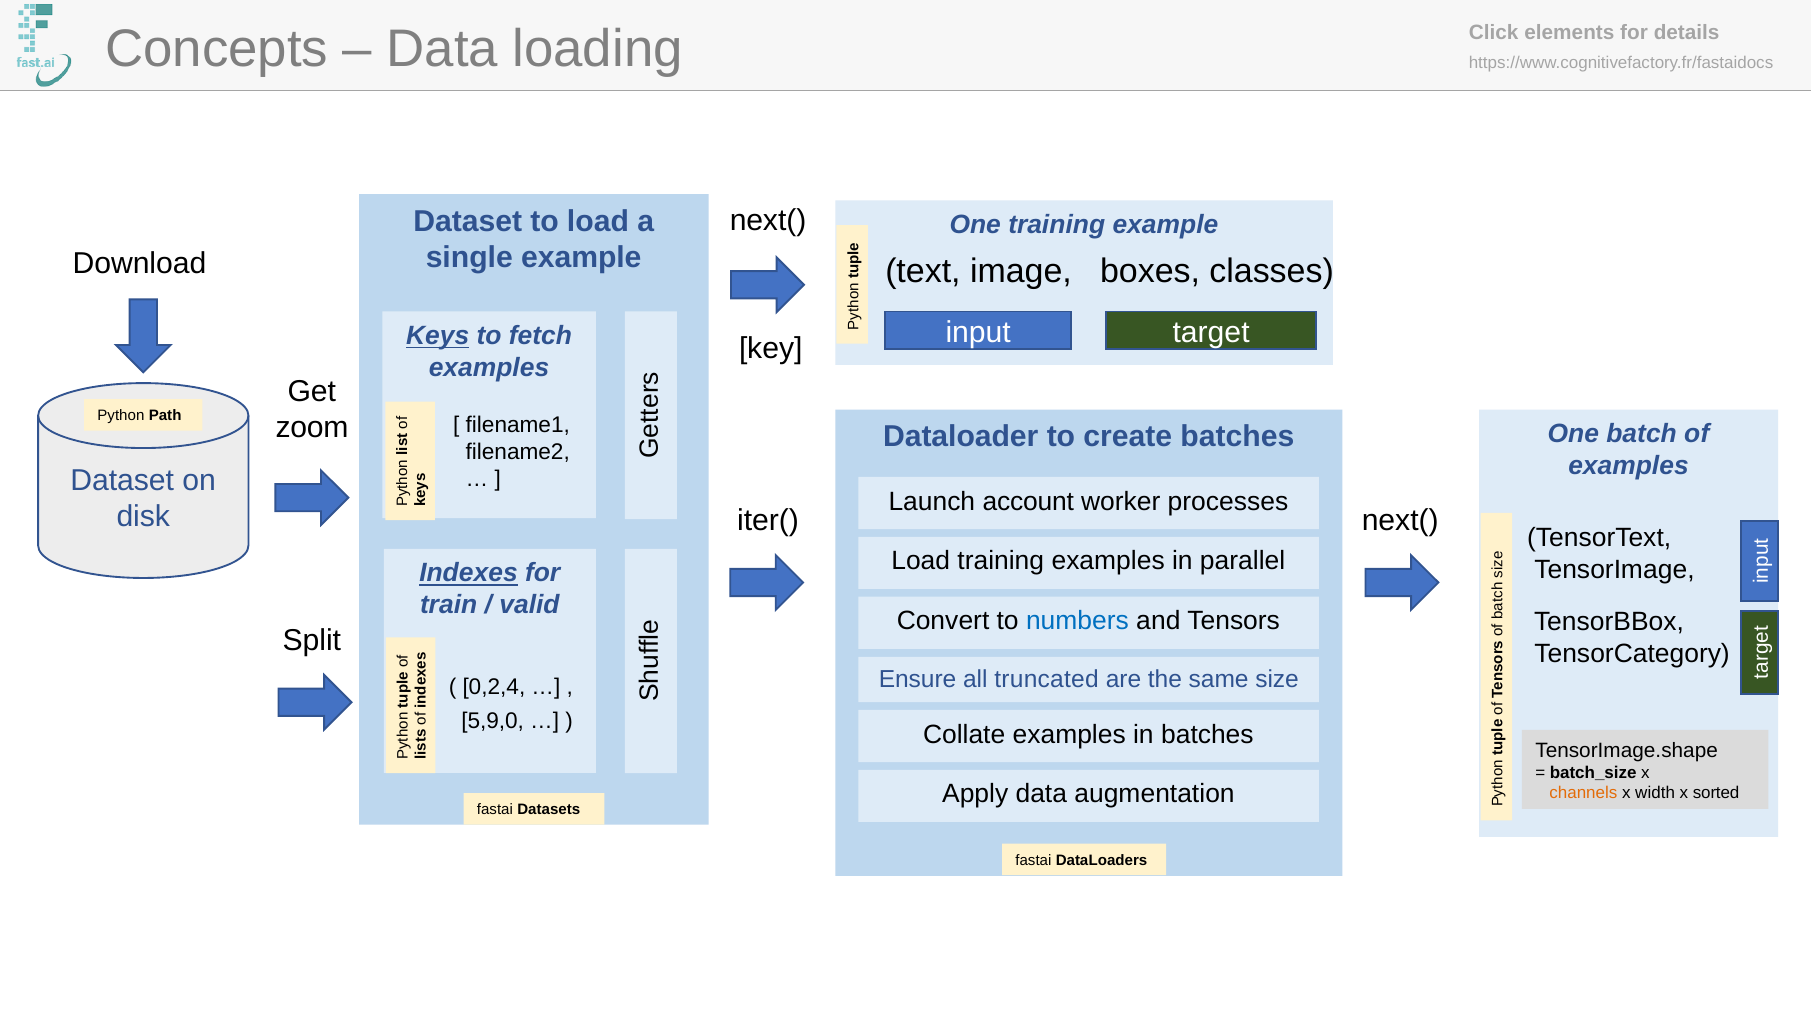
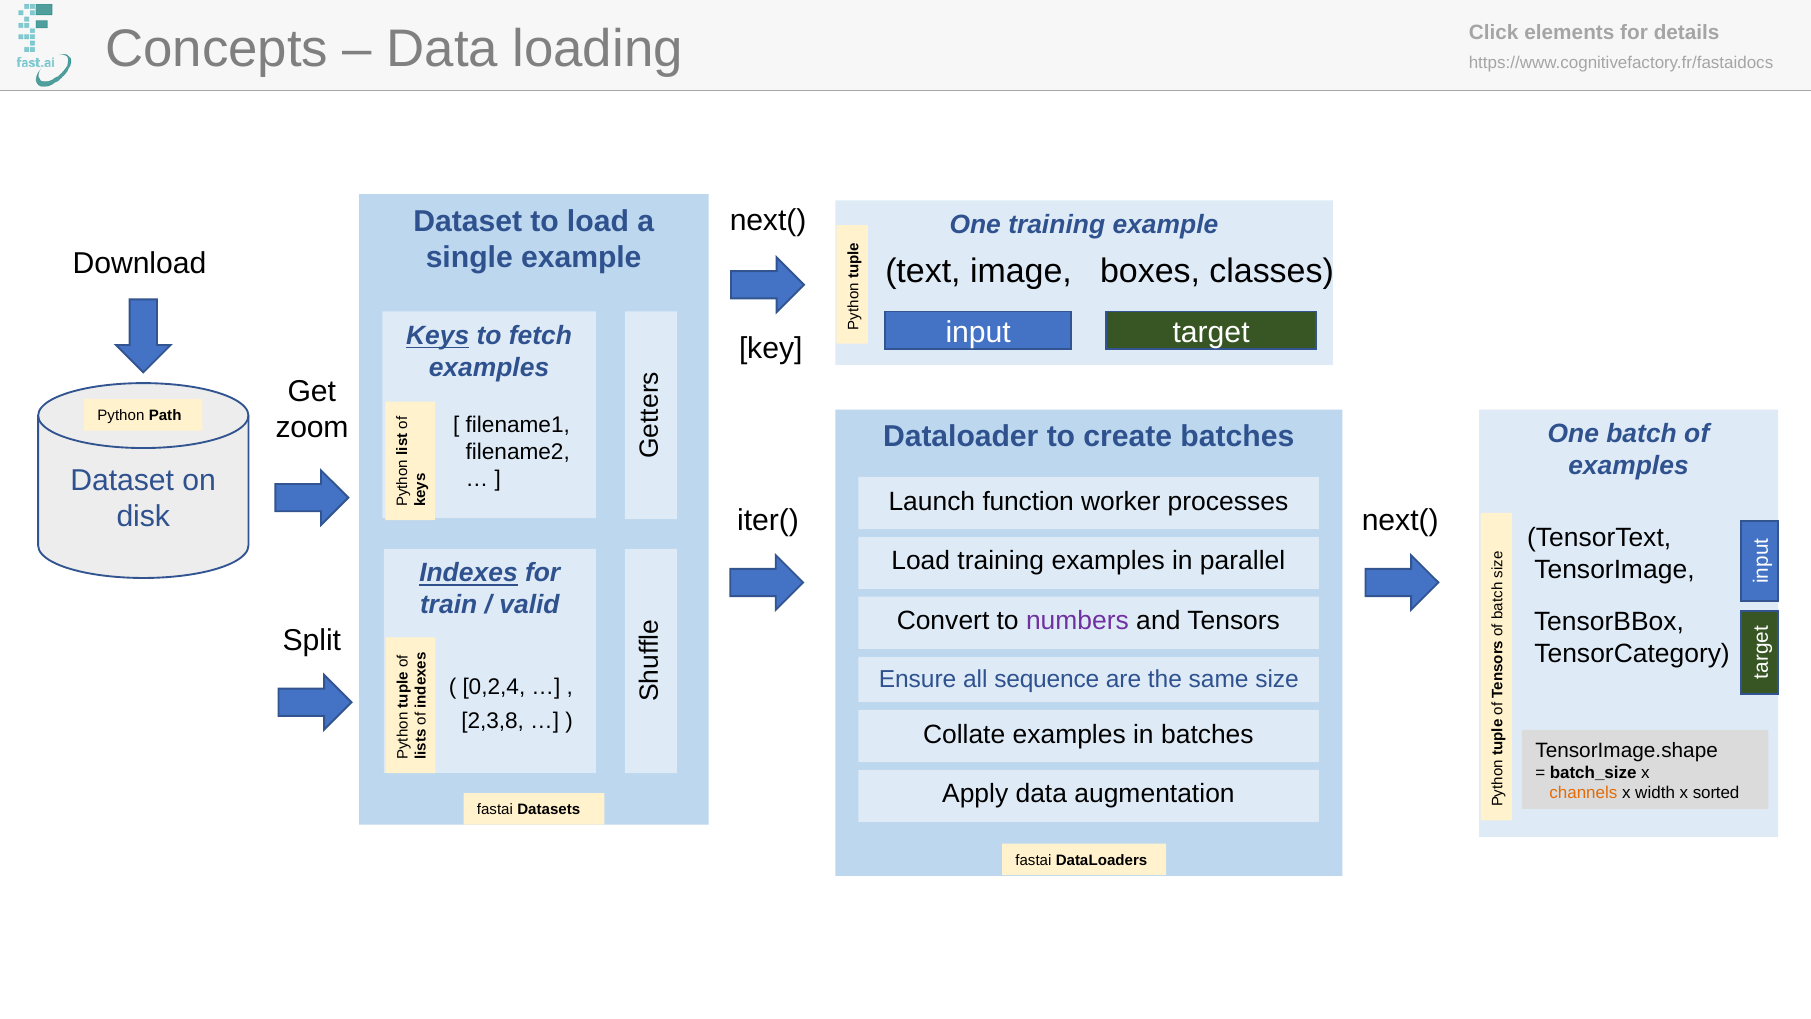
account: account -> function
numbers colour: blue -> purple
truncated: truncated -> sequence
5,9,0: 5,9,0 -> 2,3,8
